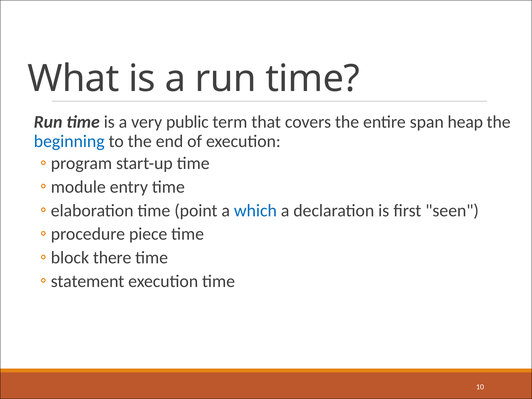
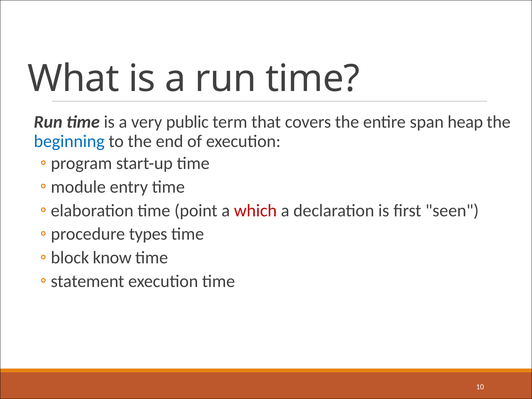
which colour: blue -> red
piece: piece -> types
there: there -> know
